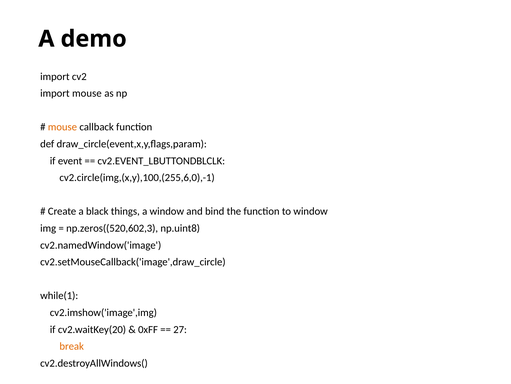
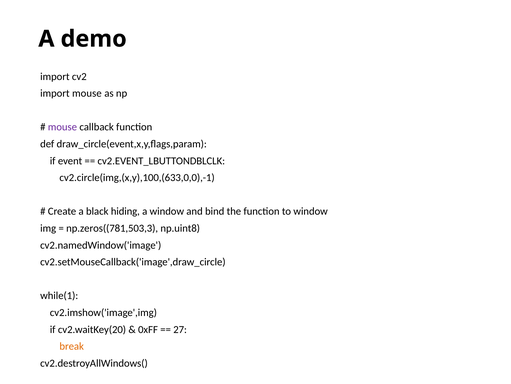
mouse at (62, 127) colour: orange -> purple
cv2.circle(img,(x,y),100,(255,6,0),-1: cv2.circle(img,(x,y),100,(255,6,0),-1 -> cv2.circle(img,(x,y),100,(633,0,0),-1
things: things -> hiding
np.zeros((520,602,3: np.zeros((520,602,3 -> np.zeros((781,503,3
